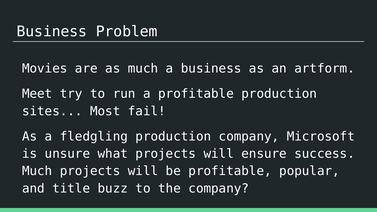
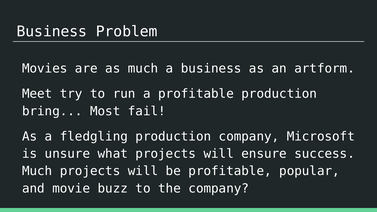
sites: sites -> bring
title: title -> movie
